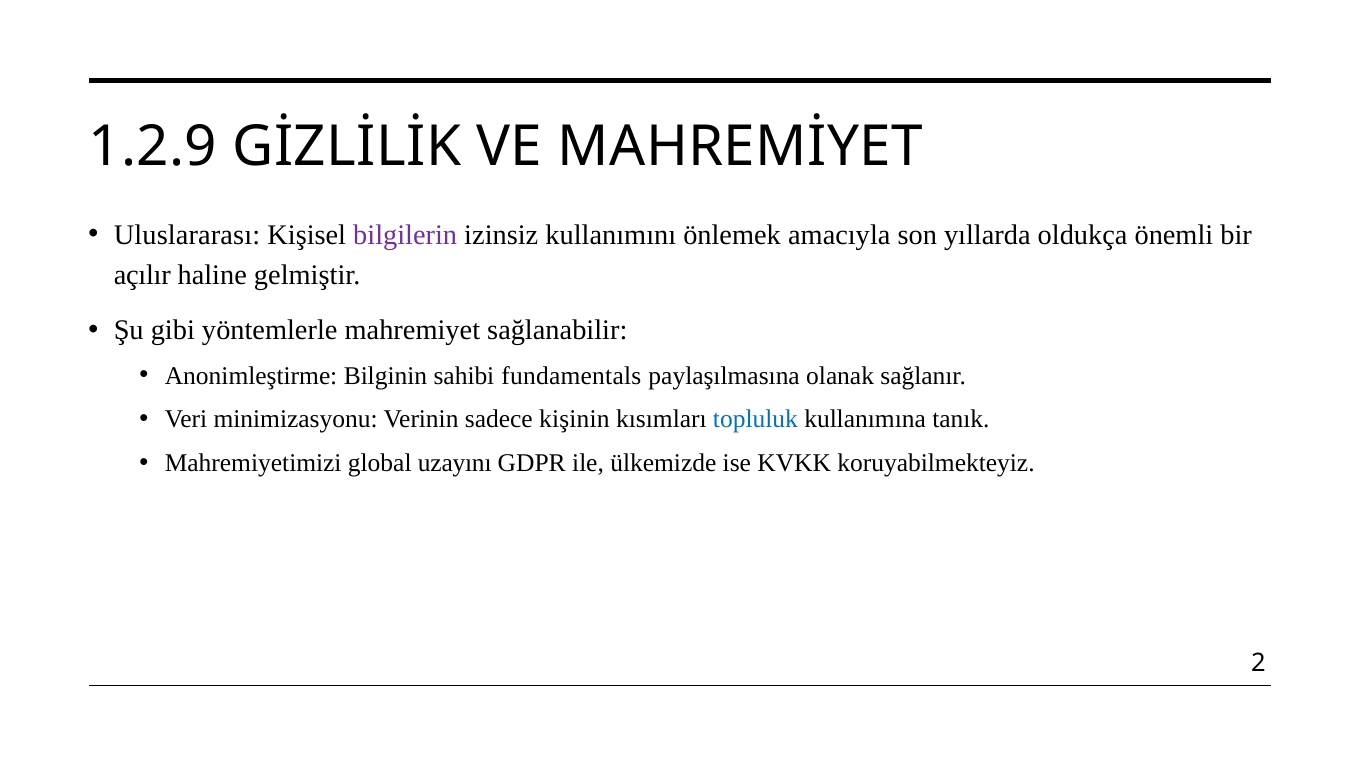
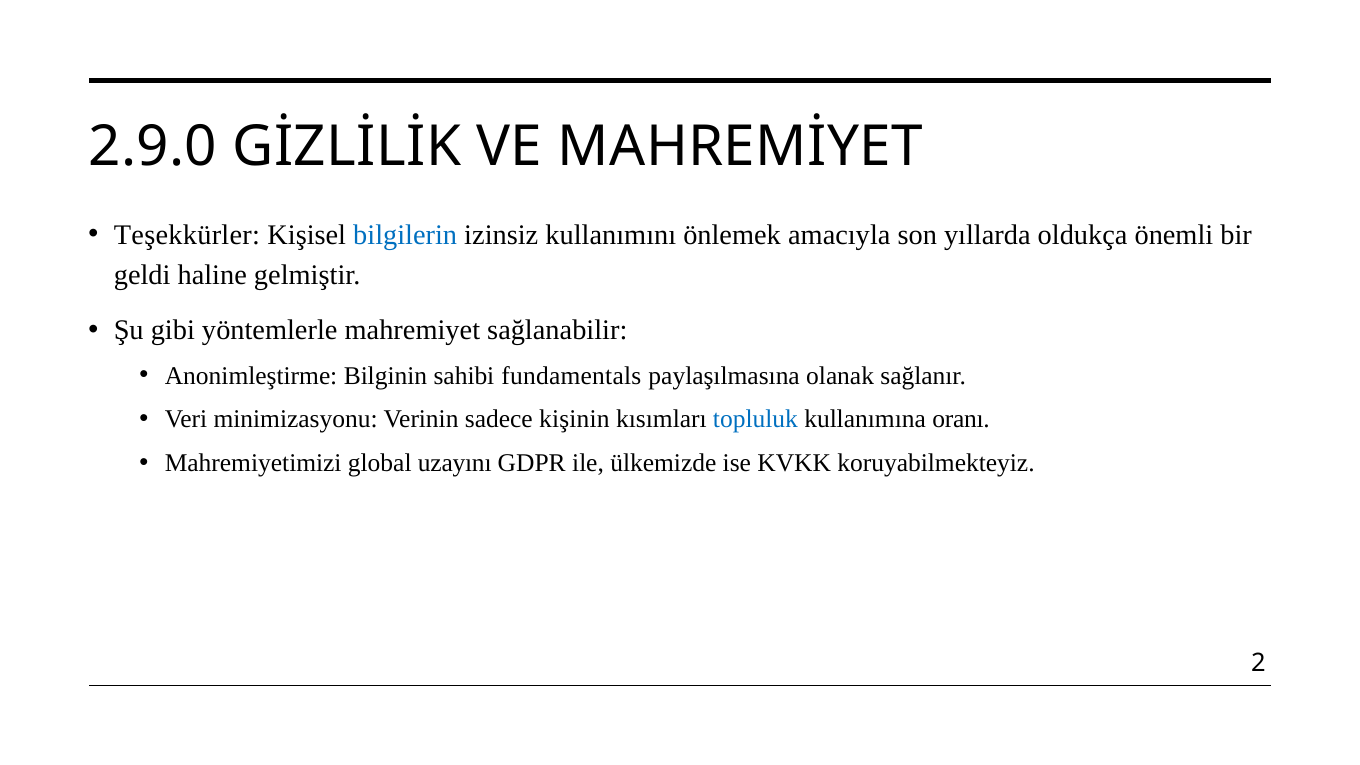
1.2.9: 1.2.9 -> 2.9.0
Uluslararası: Uluslararası -> Teşekkürler
bilgilerin colour: purple -> blue
açılır: açılır -> geldi
tanık: tanık -> oranı
